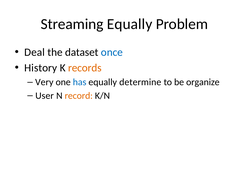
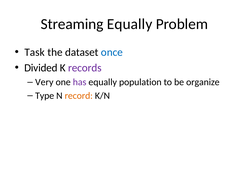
Deal: Deal -> Task
History: History -> Divided
records colour: orange -> purple
has colour: blue -> purple
determine: determine -> population
User: User -> Type
